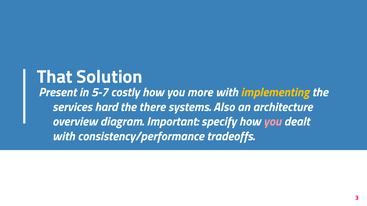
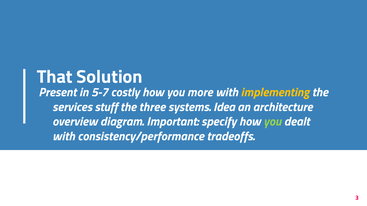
hard: hard -> stuff
there: there -> three
Also: Also -> Idea
you at (272, 122) colour: pink -> light green
